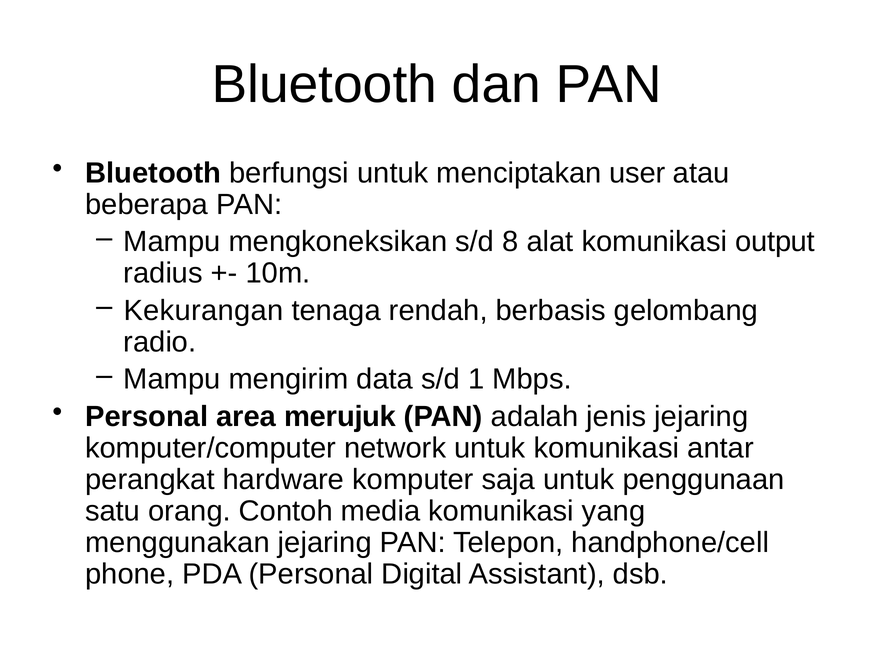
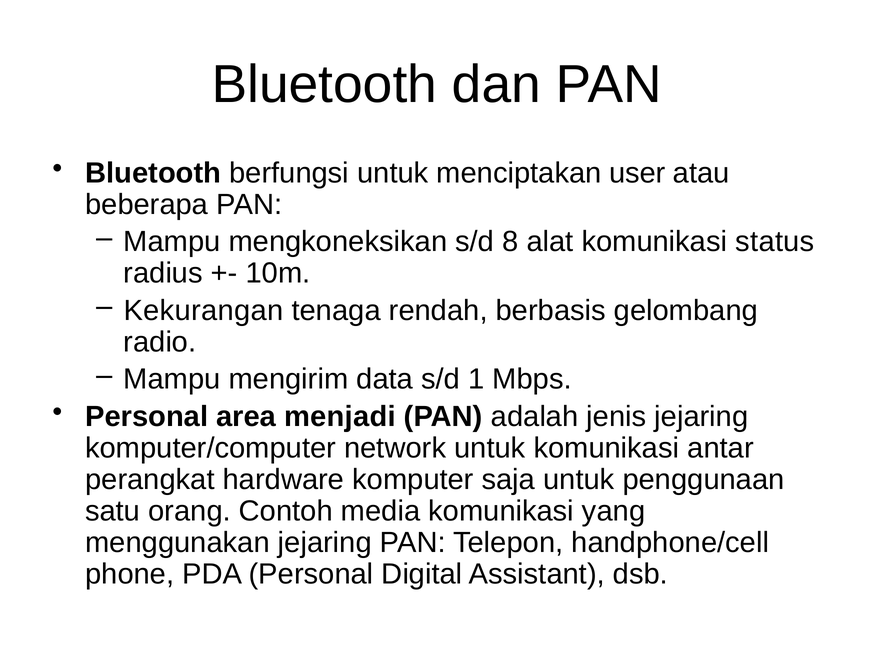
output: output -> status
merujuk: merujuk -> menjadi
